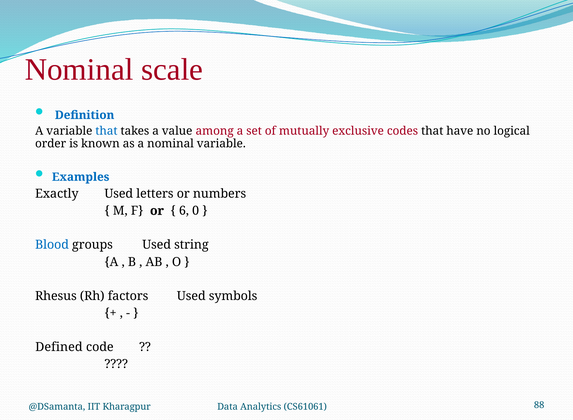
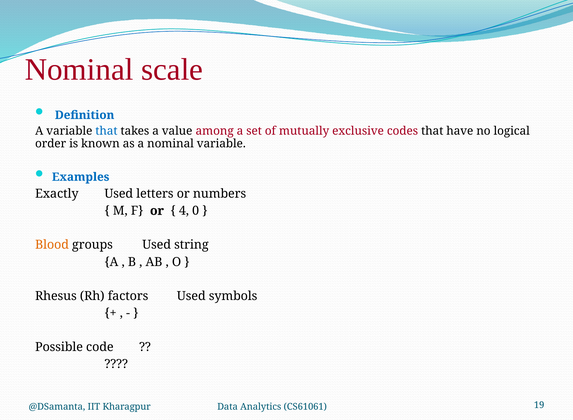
6: 6 -> 4
Blood colour: blue -> orange
Defined: Defined -> Possible
88: 88 -> 19
